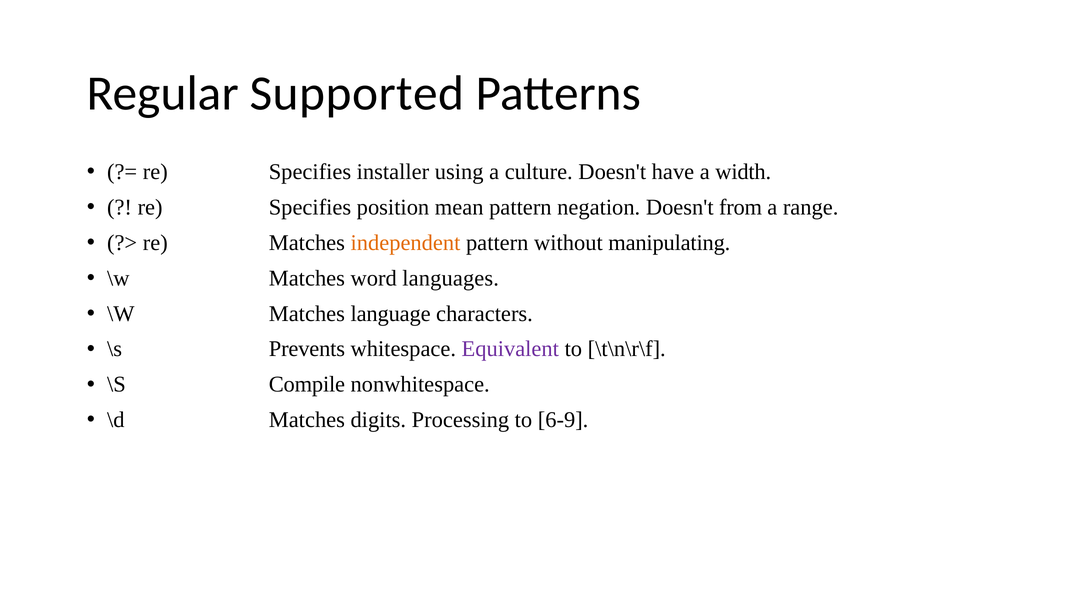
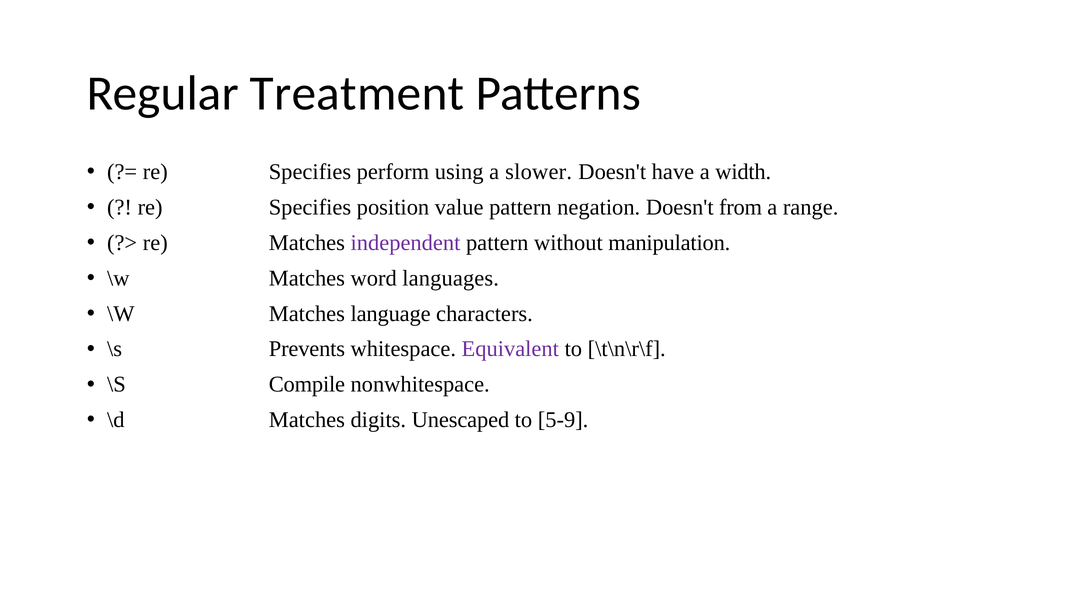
Supported: Supported -> Treatment
installer: installer -> perform
culture: culture -> slower
mean: mean -> value
independent colour: orange -> purple
manipulating: manipulating -> manipulation
Processing: Processing -> Unescaped
6-9: 6-9 -> 5-9
